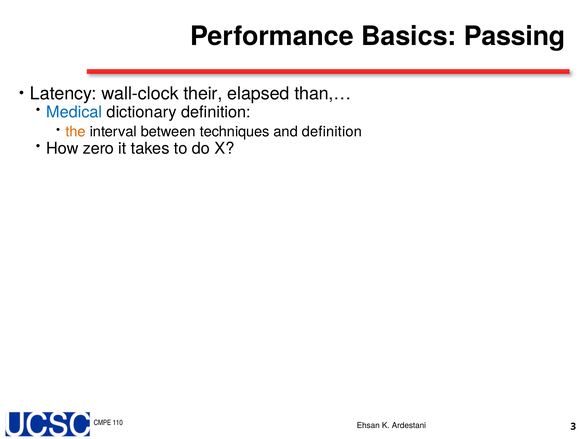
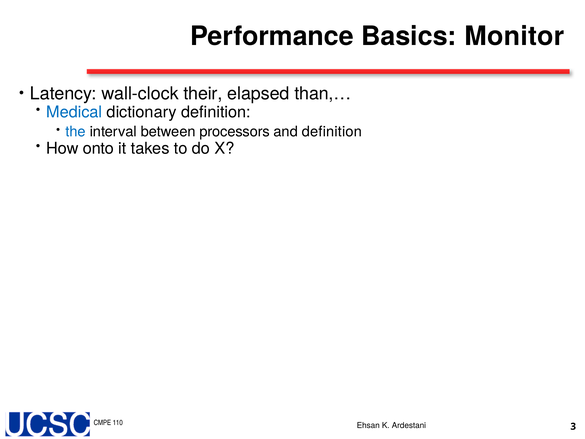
Passing: Passing -> Monitor
the colour: orange -> blue
techniques: techniques -> processors
zero: zero -> onto
